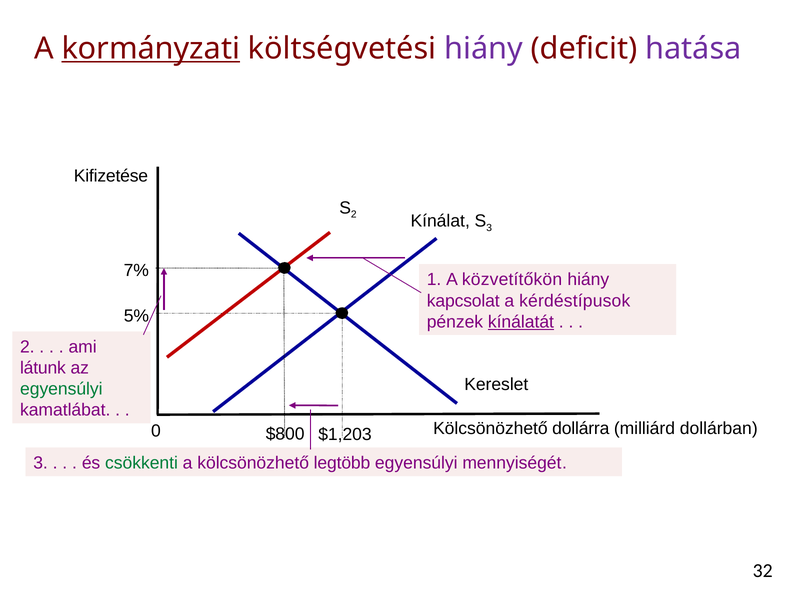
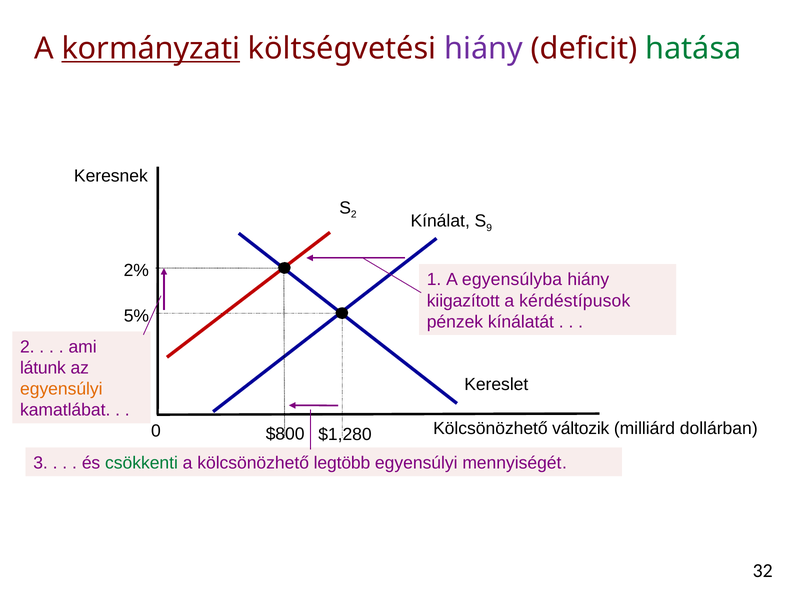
hatása colour: purple -> green
Kifizetése: Kifizetése -> Keresnek
3 at (489, 228): 3 -> 9
7%: 7% -> 2%
közvetítőkön: közvetítőkön -> egyensúlyba
kapcsolat: kapcsolat -> kiigazított
kínálatát underline: present -> none
egyensúlyi at (61, 389) colour: green -> orange
dollárra: dollárra -> változik
$1,203: $1,203 -> $1,280
